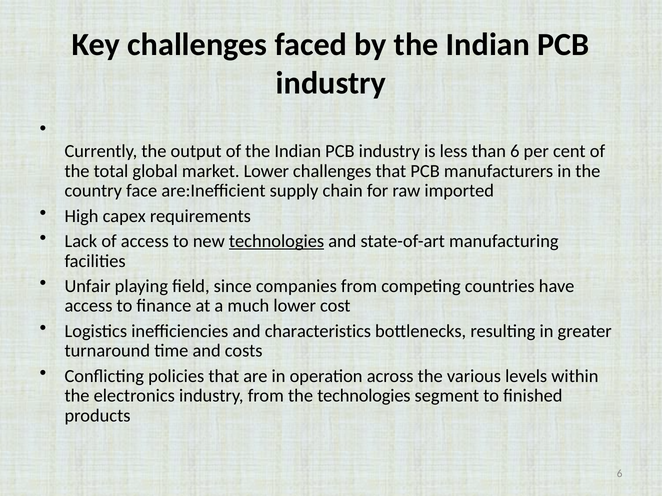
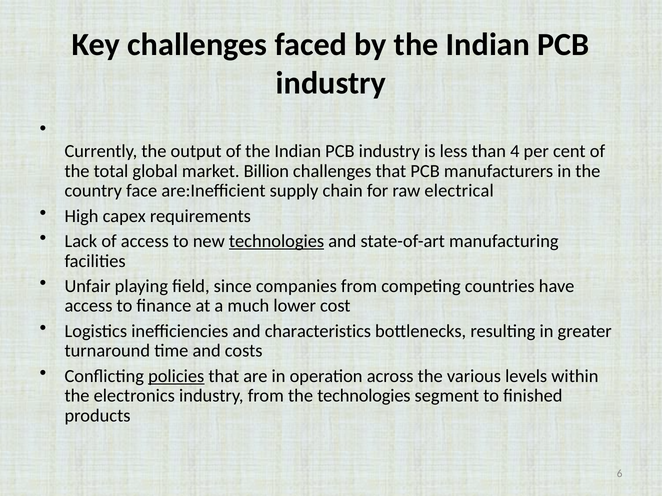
than 6: 6 -> 4
market Lower: Lower -> Billion
imported: imported -> electrical
policies underline: none -> present
